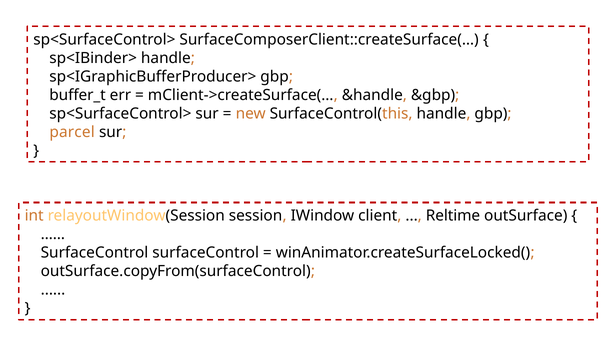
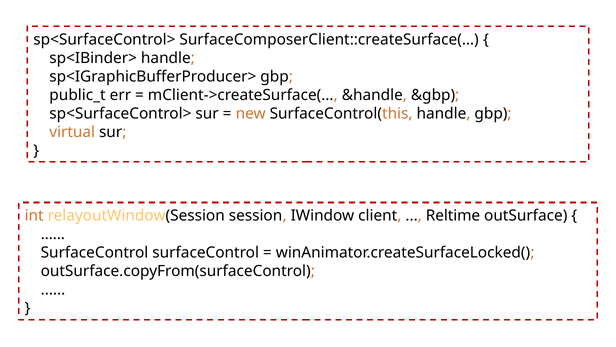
buffer_t: buffer_t -> public_t
parcel: parcel -> virtual
